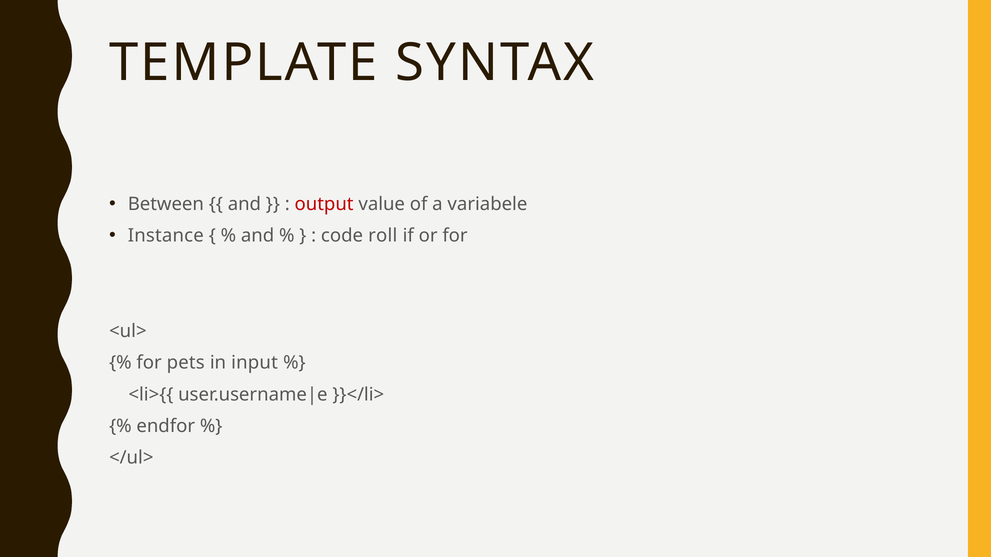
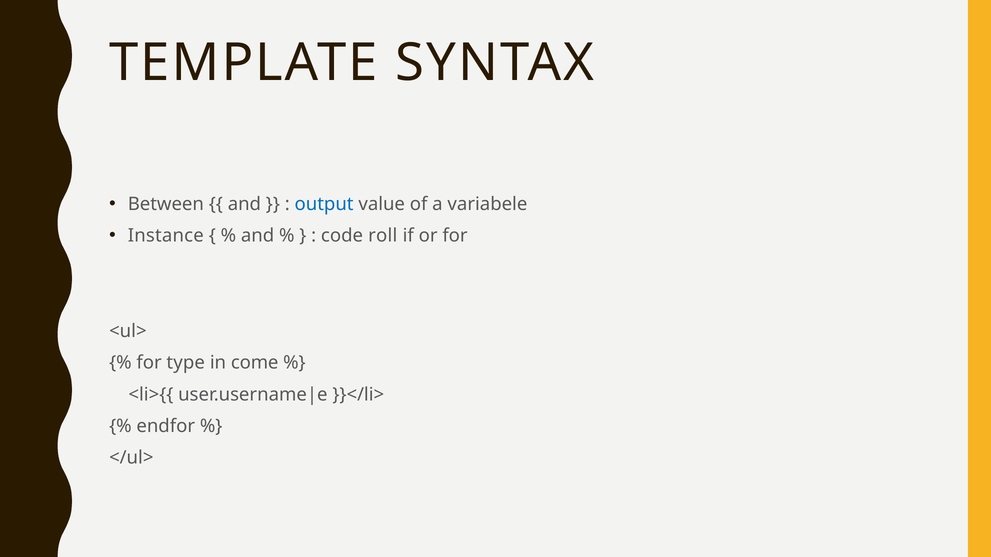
output colour: red -> blue
pets: pets -> type
input: input -> come
